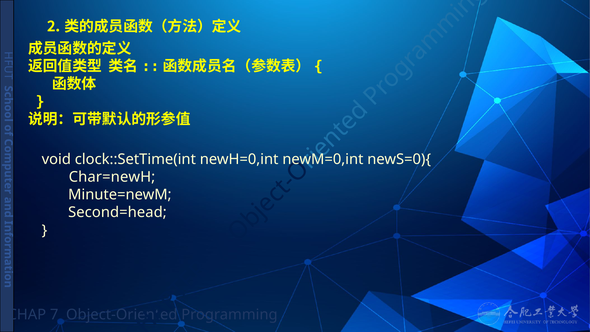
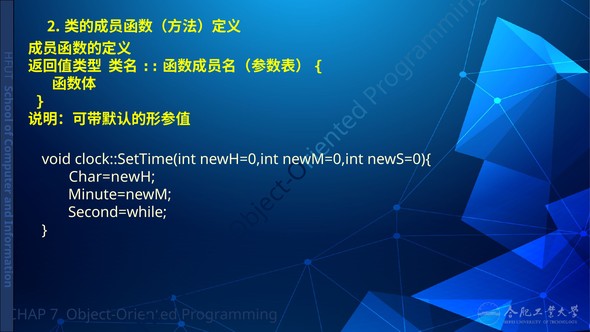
Second=head: Second=head -> Second=while
